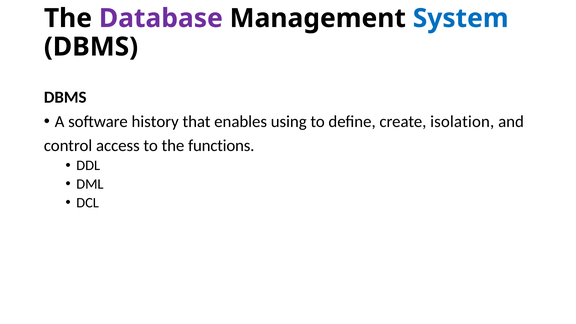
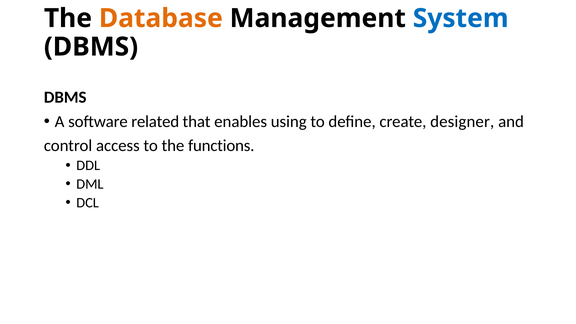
Database colour: purple -> orange
history: history -> related
isolation: isolation -> designer
